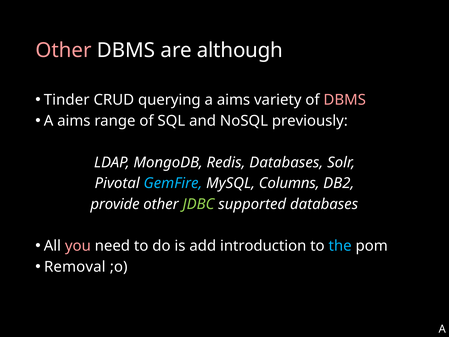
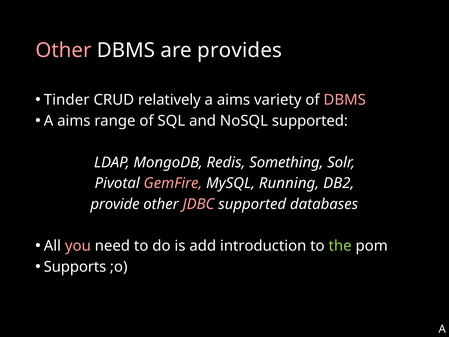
although: although -> provides
querying: querying -> relatively
NoSQL previously: previously -> supported
Redis Databases: Databases -> Something
GemFire colour: light blue -> pink
Columns: Columns -> Running
JDBC colour: light green -> pink
the colour: light blue -> light green
Removal: Removal -> Supports
